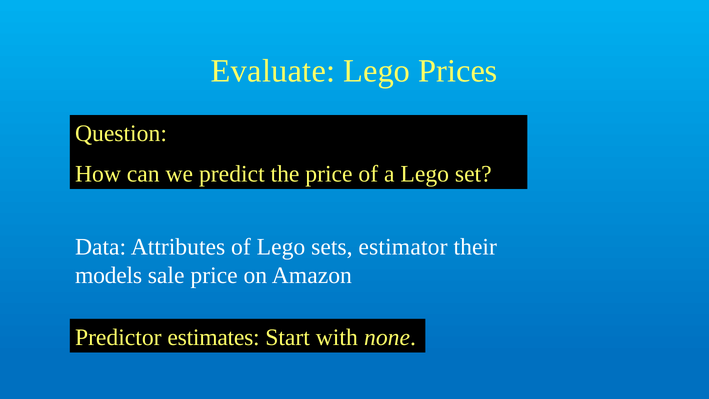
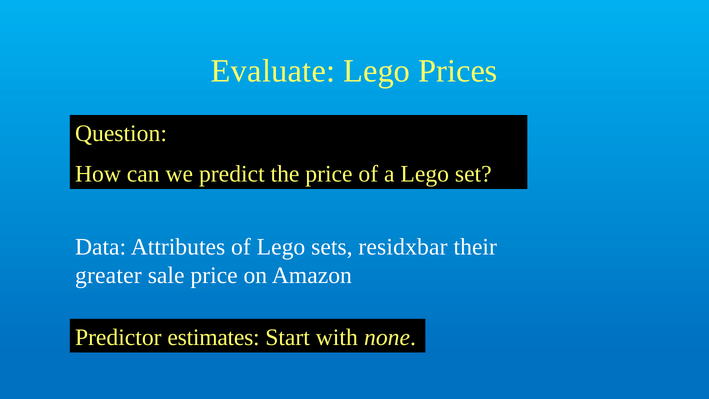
estimator: estimator -> residxbar
models: models -> greater
